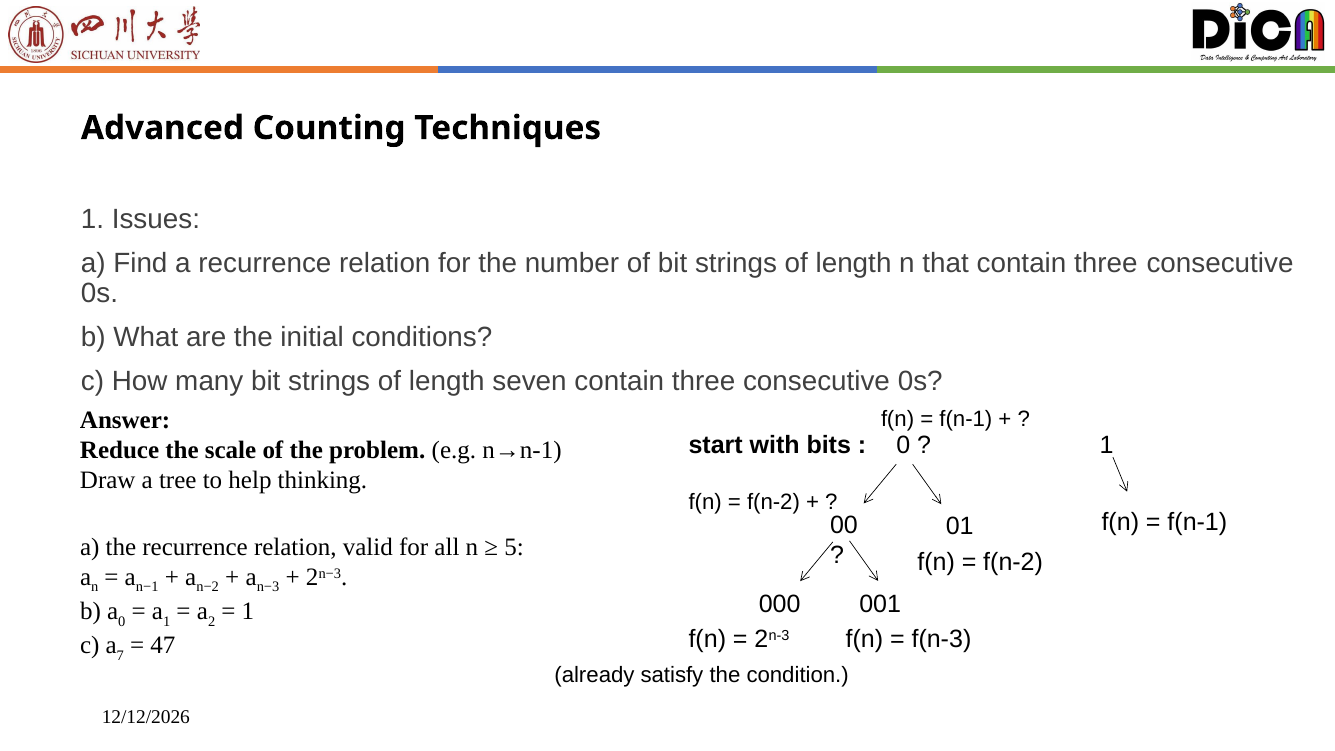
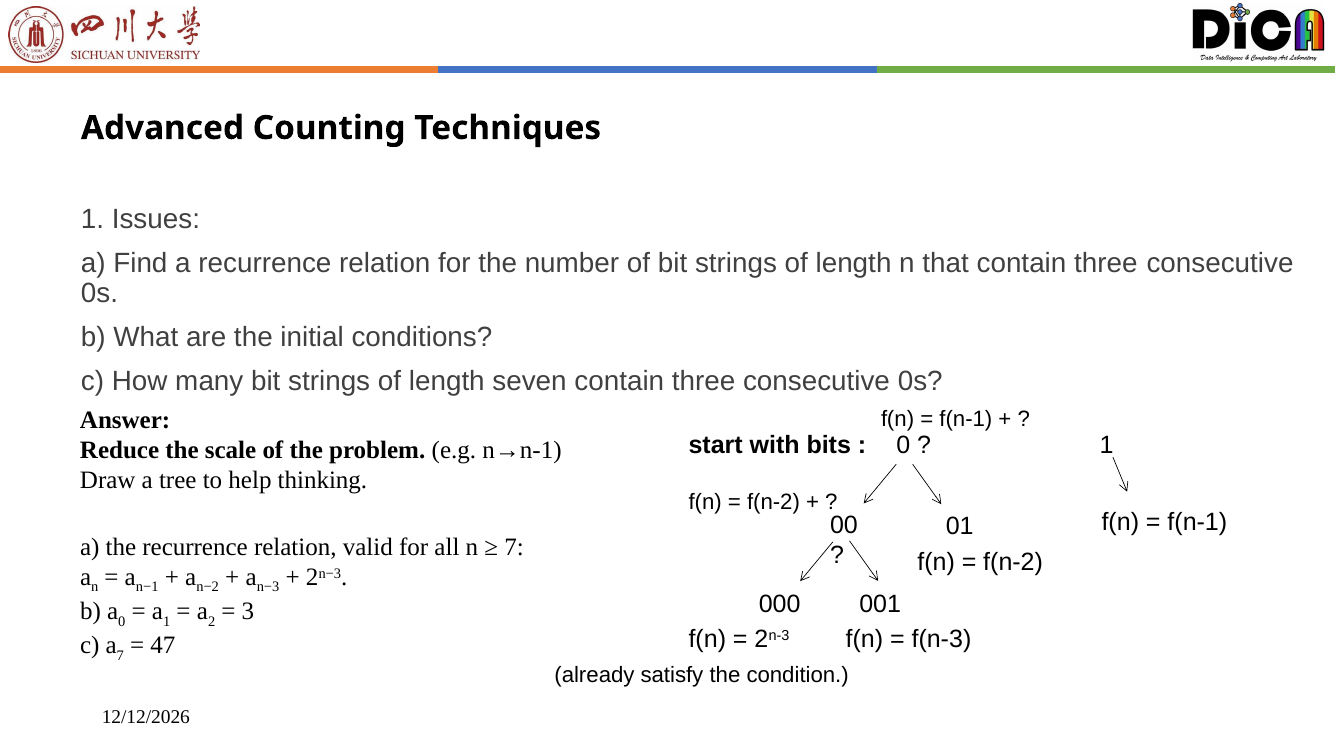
5 at (514, 547): 5 -> 7
1 at (248, 611): 1 -> 3
